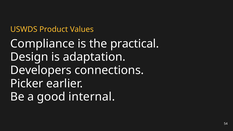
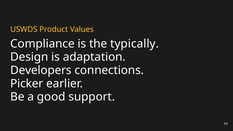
practical: practical -> typically
internal: internal -> support
